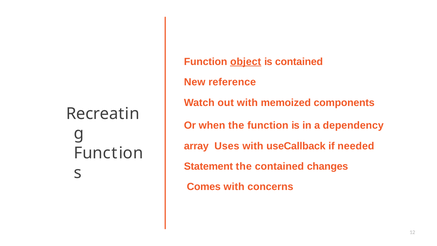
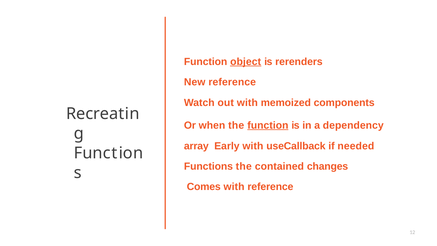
is contained: contained -> rerenders
function at (268, 125) underline: none -> present
Uses: Uses -> Early
Statement: Statement -> Functions
with concerns: concerns -> reference
